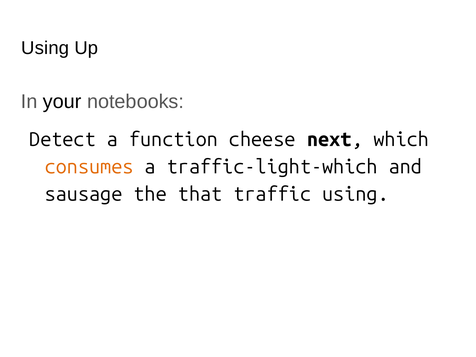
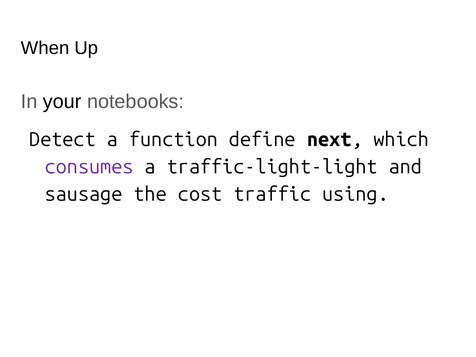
Using at (45, 48): Using -> When
cheese: cheese -> define
consumes colour: orange -> purple
traffic-light-which: traffic-light-which -> traffic-light-light
that: that -> cost
